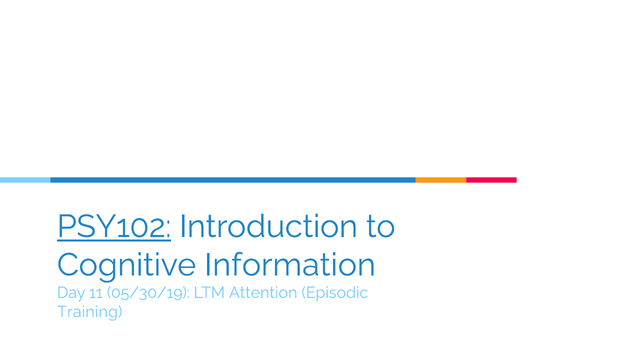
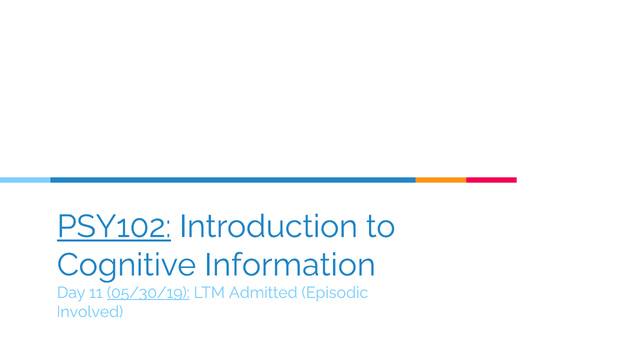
05/30/19 underline: none -> present
Attention: Attention -> Admitted
Training: Training -> Involved
